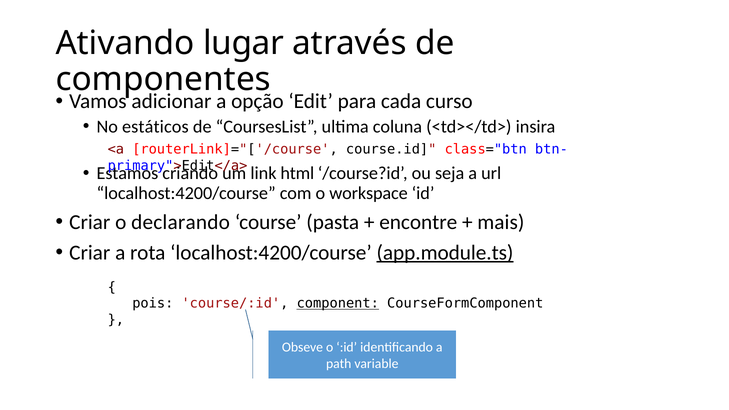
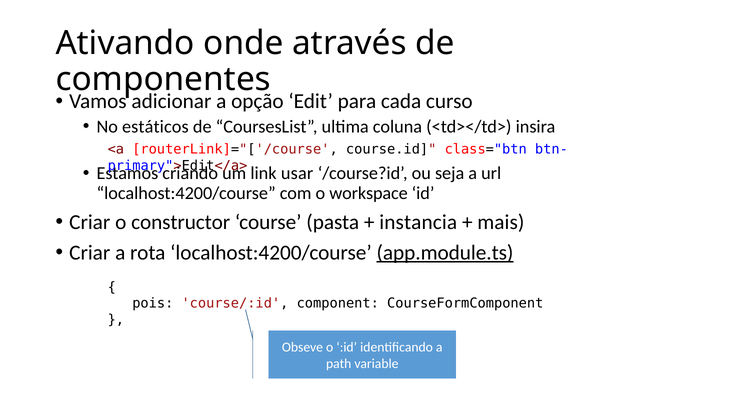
lugar: lugar -> onde
html: html -> usar
declarando: declarando -> constructor
encontre: encontre -> instancia
component underline: present -> none
